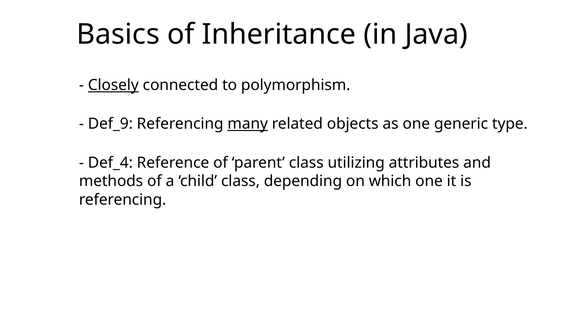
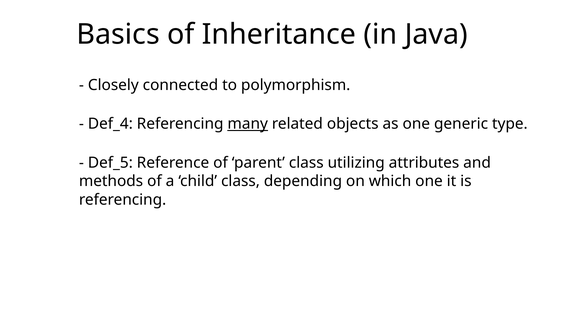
Closely underline: present -> none
Def_9: Def_9 -> Def_4
Def_4: Def_4 -> Def_5
